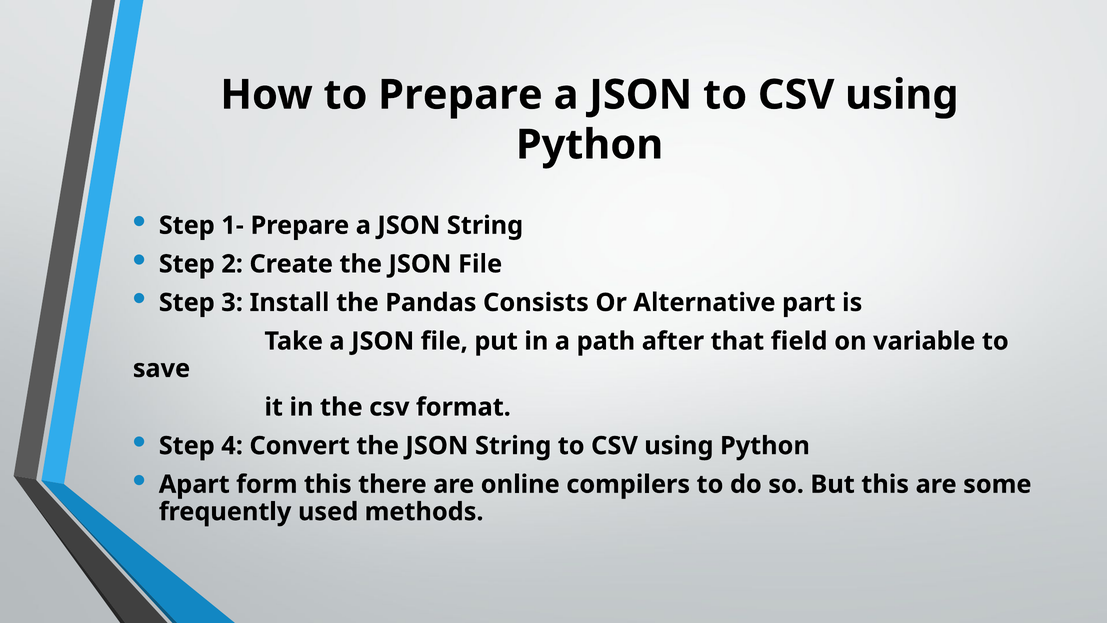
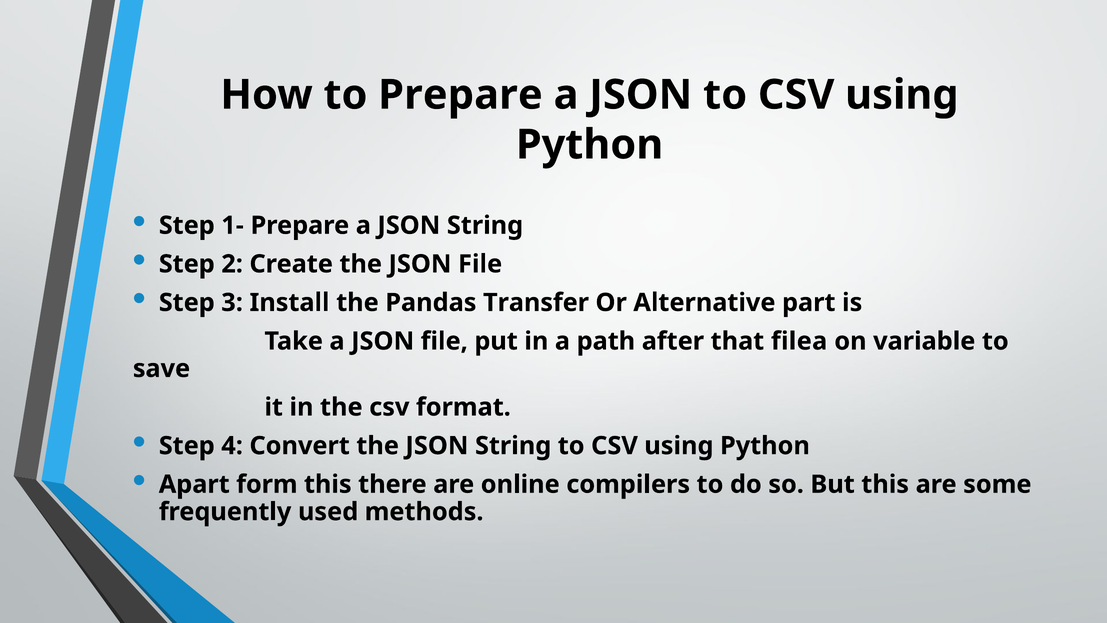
Consists: Consists -> Transfer
field: field -> filea
